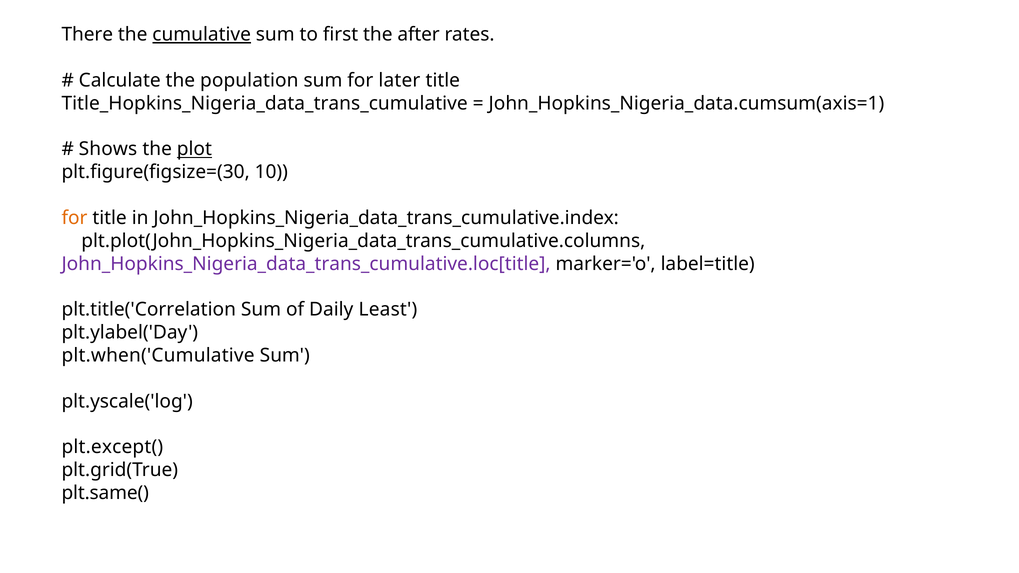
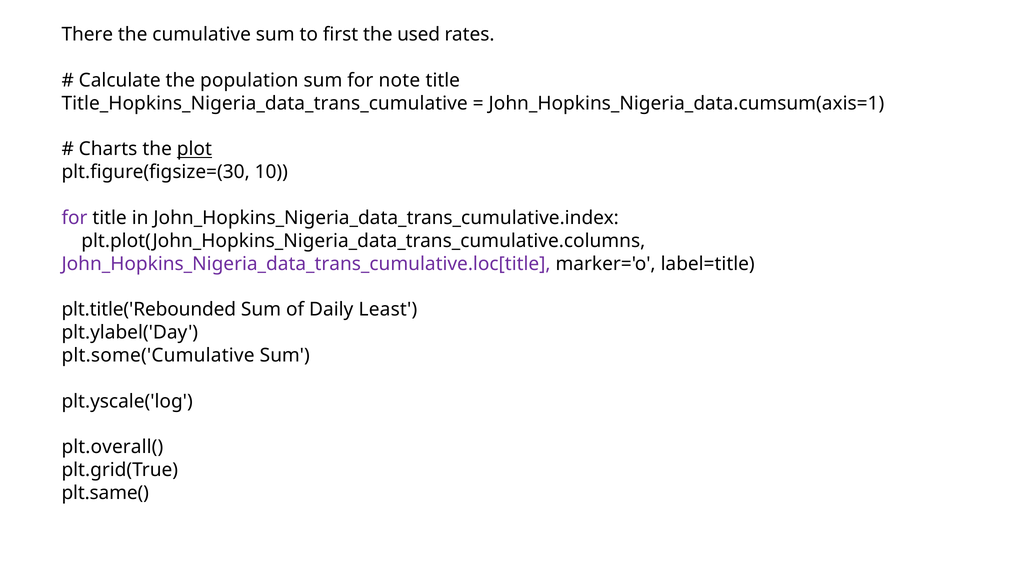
cumulative underline: present -> none
after: after -> used
later: later -> note
Shows: Shows -> Charts
for at (74, 218) colour: orange -> purple
plt.title('Correlation: plt.title('Correlation -> plt.title('Rebounded
plt.when('Cumulative: plt.when('Cumulative -> plt.some('Cumulative
plt.except(: plt.except( -> plt.overall(
